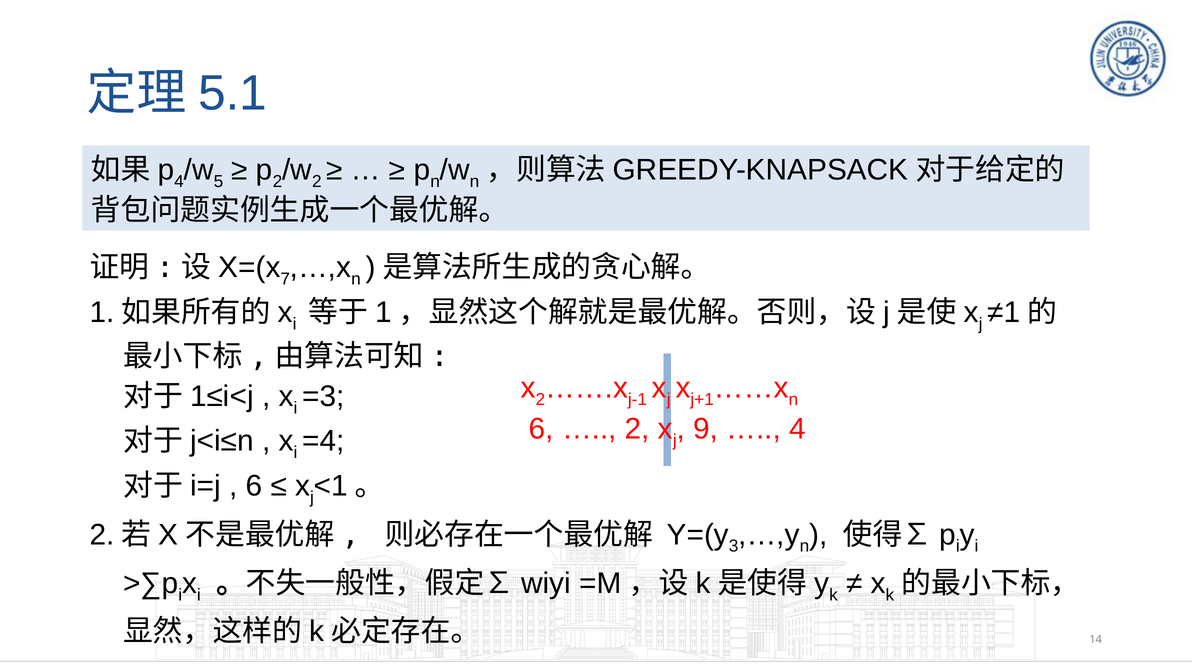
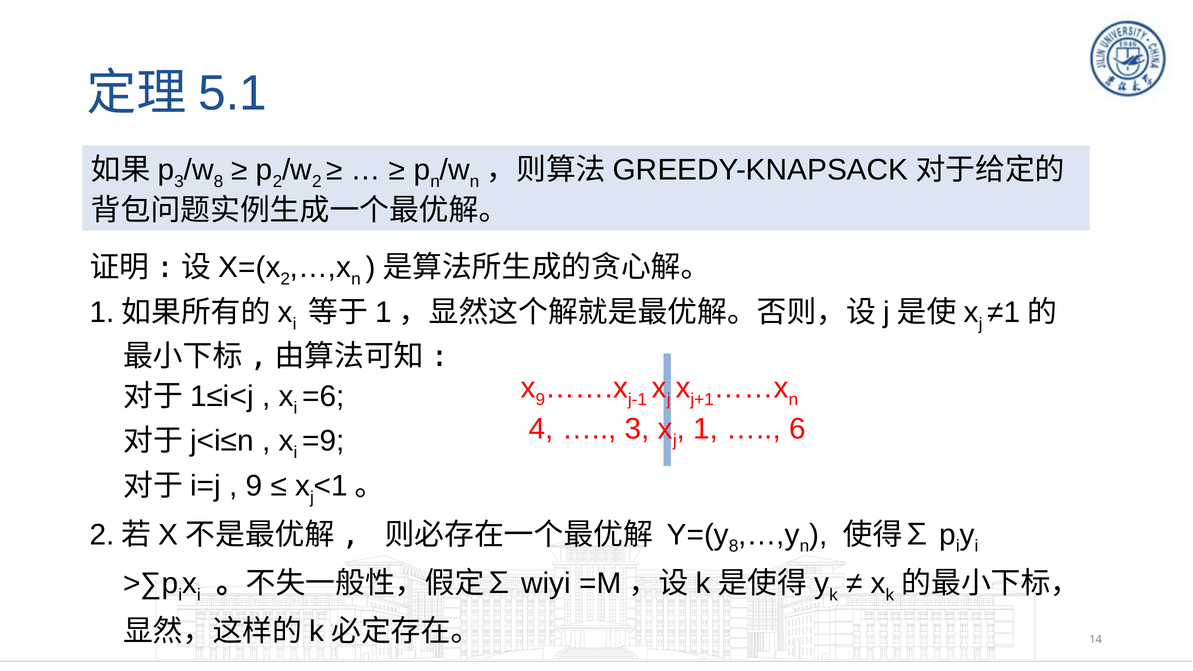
4 at (179, 181): 4 -> 3
5 at (218, 181): 5 -> 8
7 at (285, 279): 7 -> 2
2 at (540, 400): 2 -> 9
=3: =3 -> =6
6 at (541, 429): 6 -> 4
2 at (637, 429): 2 -> 3
9: 9 -> 1
4 at (797, 429): 4 -> 6
=4: =4 -> =9
6 at (254, 486): 6 -> 9
3 at (734, 546): 3 -> 8
